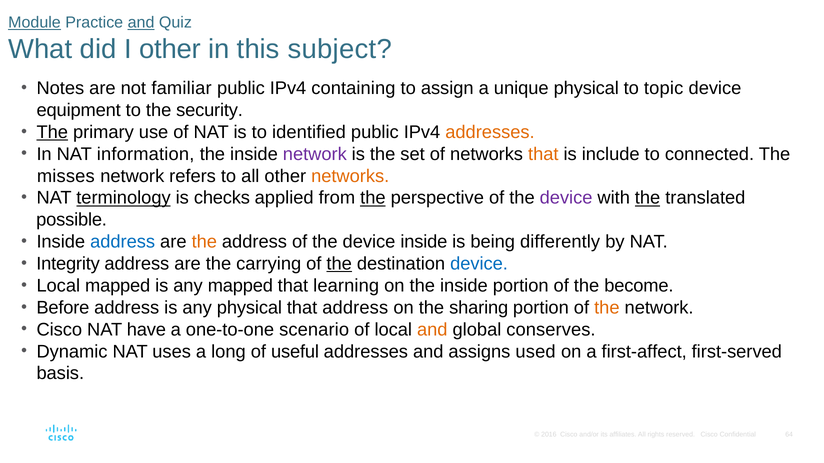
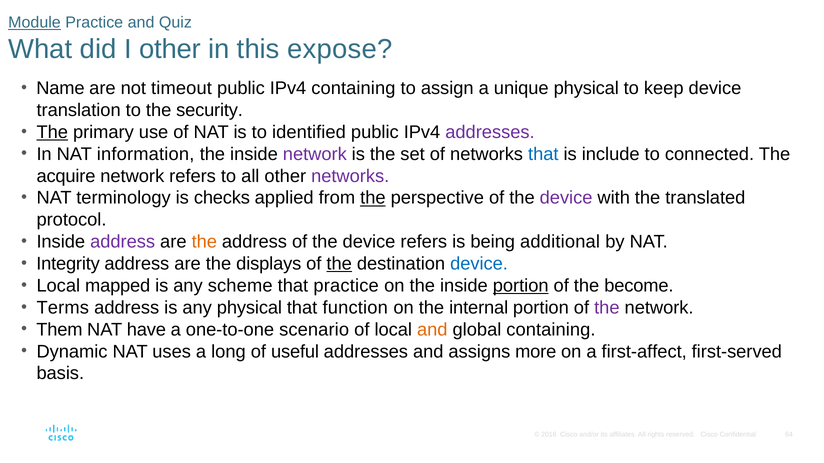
and at (141, 22) underline: present -> none
subject: subject -> expose
Notes: Notes -> Name
familiar: familiar -> timeout
topic: topic -> keep
equipment: equipment -> translation
addresses at (490, 132) colour: orange -> purple
that at (543, 154) colour: orange -> blue
misses: misses -> acquire
networks at (350, 176) colour: orange -> purple
terminology underline: present -> none
the at (648, 198) underline: present -> none
possible: possible -> protocol
address at (123, 242) colour: blue -> purple
device inside: inside -> refers
differently: differently -> additional
carrying: carrying -> displays
any mapped: mapped -> scheme
that learning: learning -> practice
portion at (521, 286) underline: none -> present
Before: Before -> Terms
that address: address -> function
sharing: sharing -> internal
the at (607, 308) colour: orange -> purple
Cisco at (59, 330): Cisco -> Them
global conserves: conserves -> containing
used: used -> more
